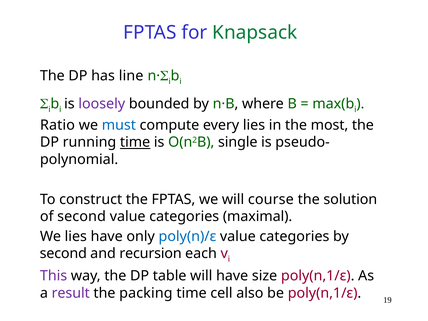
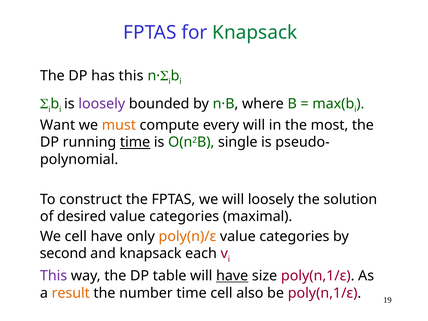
has line: line -> this
Ratio: Ratio -> Want
must colour: blue -> orange
every lies: lies -> will
will course: course -> loosely
of second: second -> desired
We lies: lies -> cell
poly(n)/ε colour: blue -> orange
and recursion: recursion -> knapsack
have at (232, 276) underline: none -> present
result colour: purple -> orange
packing: packing -> number
